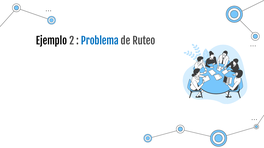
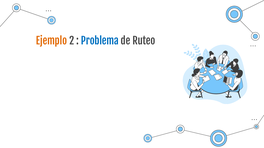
Ejemplo colour: black -> orange
